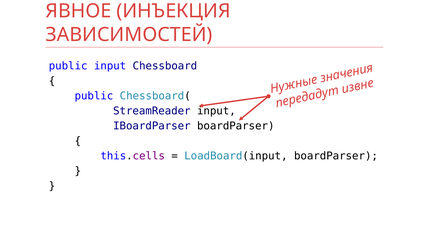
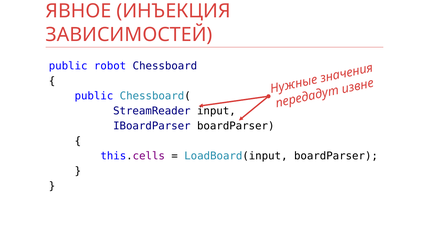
public input: input -> robot
